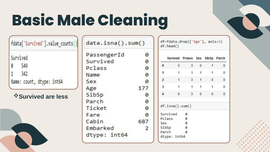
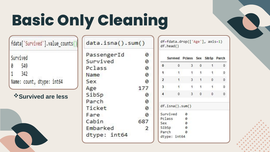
Male: Male -> Only
